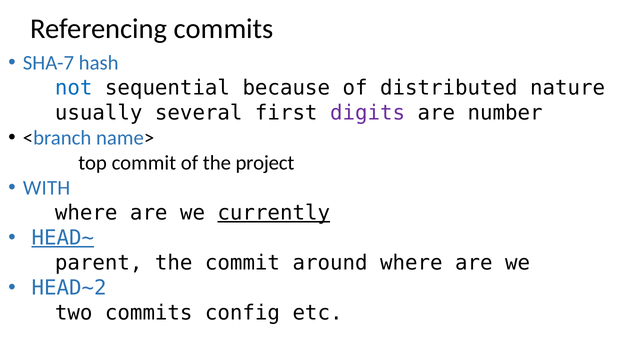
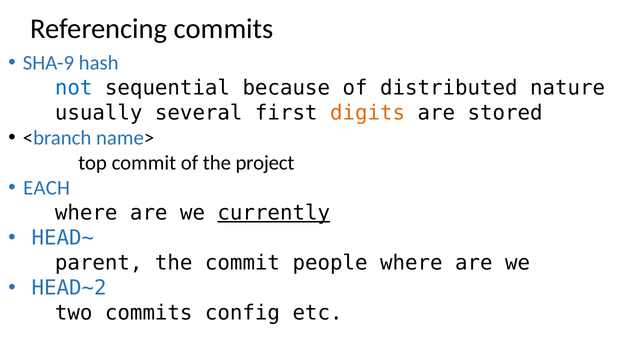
SHA-7: SHA-7 -> SHA-9
digits colour: purple -> orange
number: number -> stored
WITH: WITH -> EACH
HEAD~ underline: present -> none
around: around -> people
